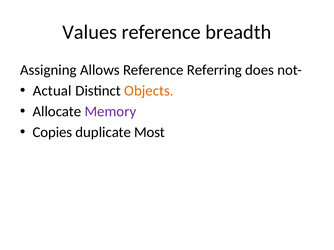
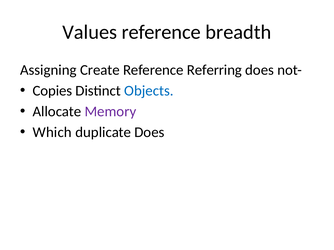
Allows: Allows -> Create
Actual: Actual -> Copies
Objects colour: orange -> blue
Copies: Copies -> Which
duplicate Most: Most -> Does
